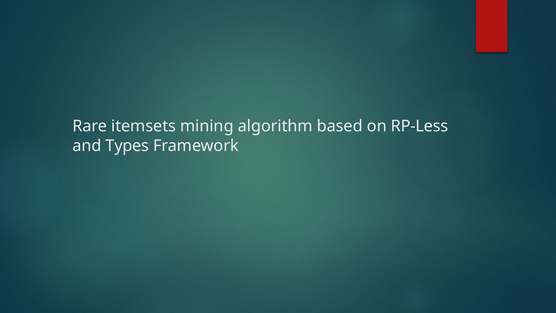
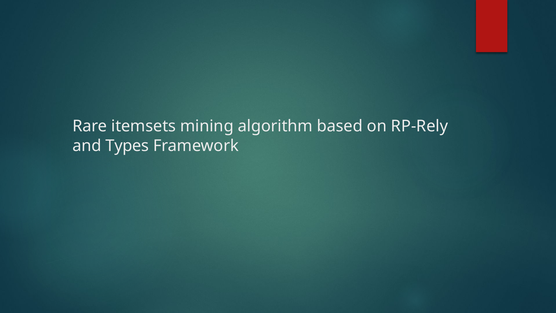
RP-Less: RP-Less -> RP-Rely
